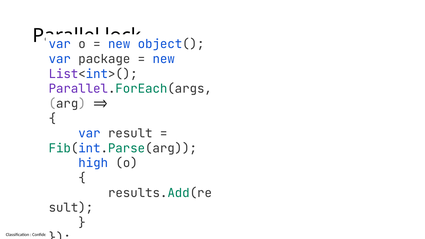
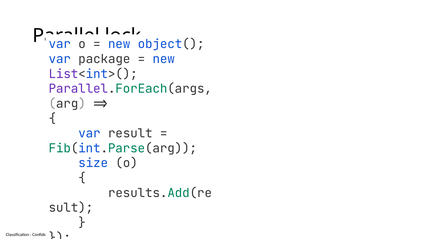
high: high -> size
